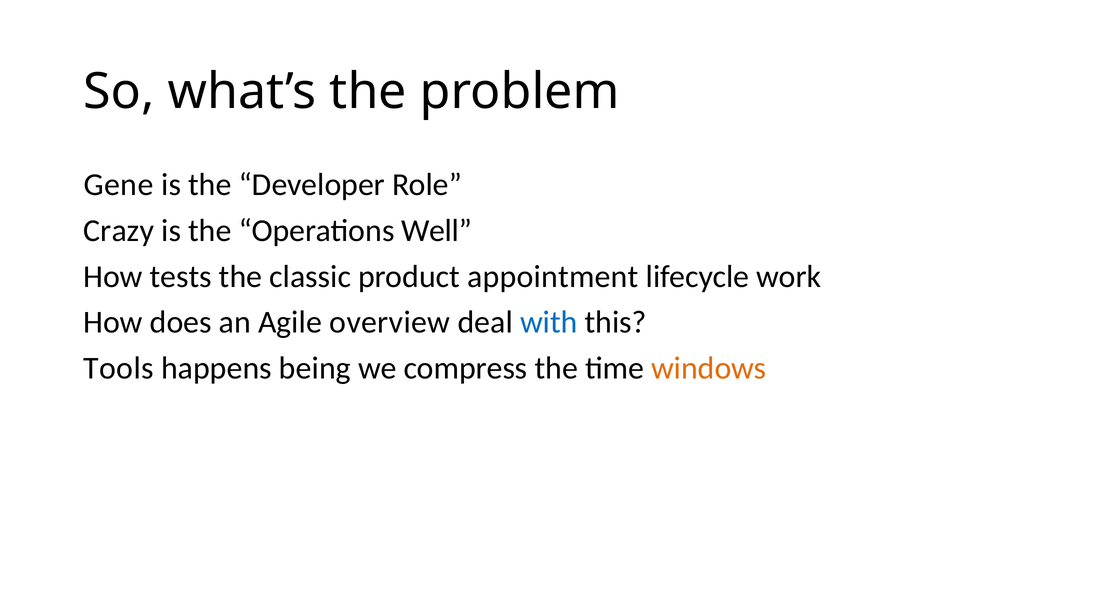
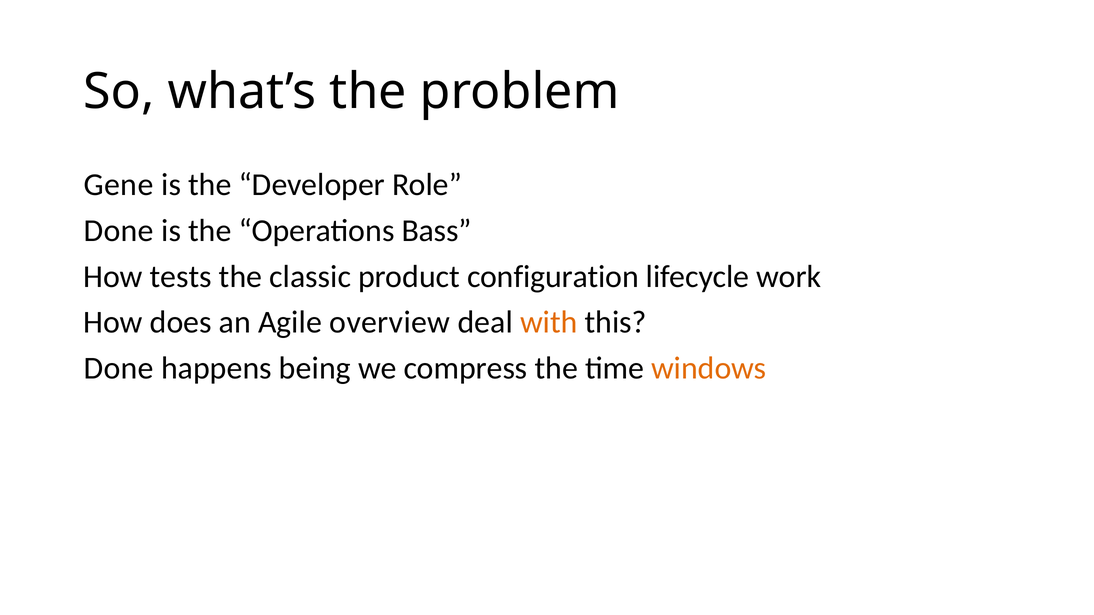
Crazy at (119, 231): Crazy -> Done
Well: Well -> Bass
appointment: appointment -> configuration
with colour: blue -> orange
Tools at (119, 368): Tools -> Done
